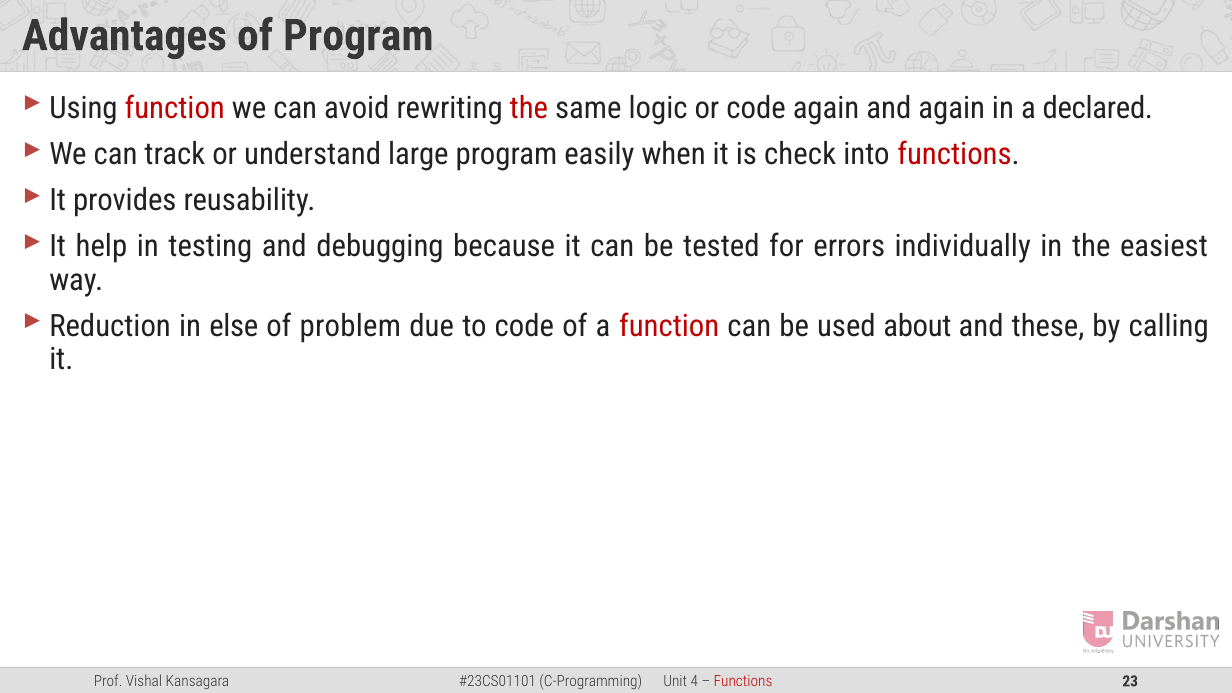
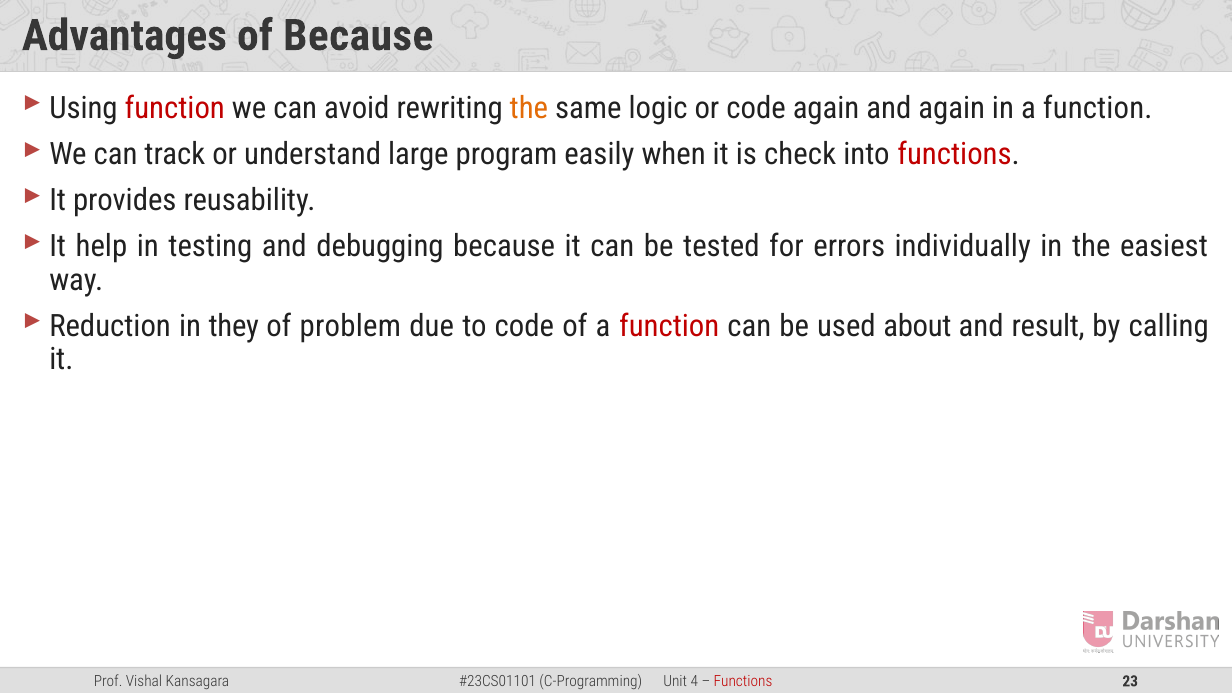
of Program: Program -> Because
the at (529, 108) colour: red -> orange
in a declared: declared -> function
else: else -> they
these: these -> result
